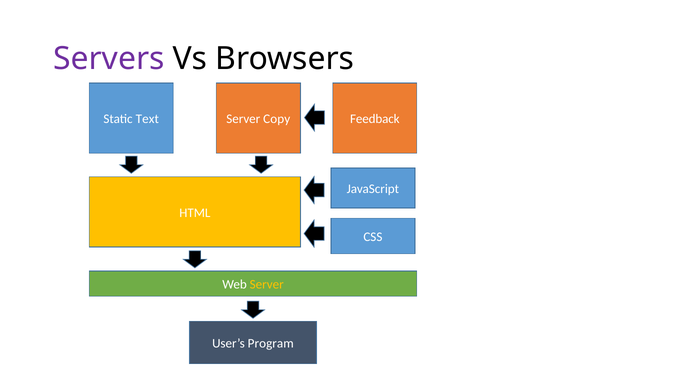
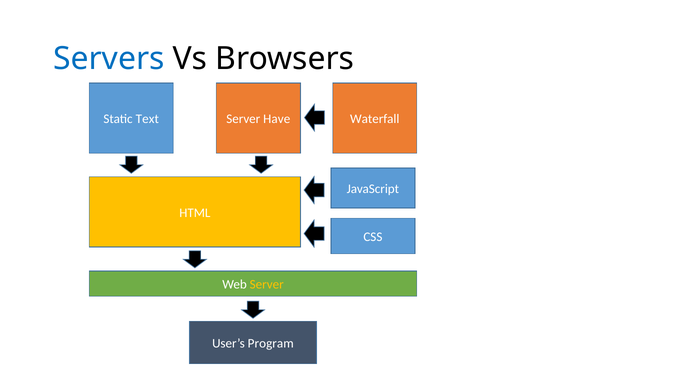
Servers colour: purple -> blue
Copy: Copy -> Have
Feedback: Feedback -> Waterfall
